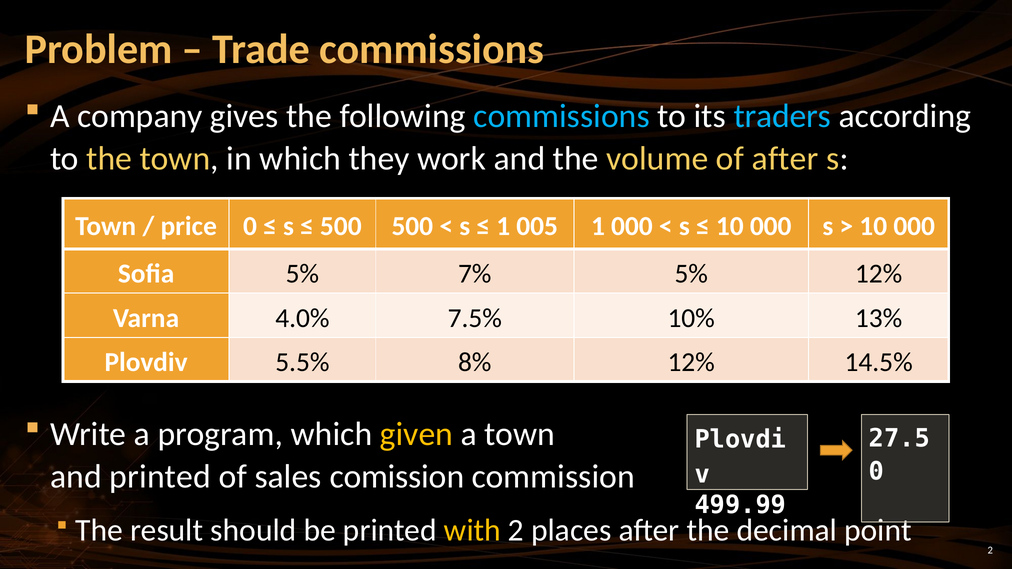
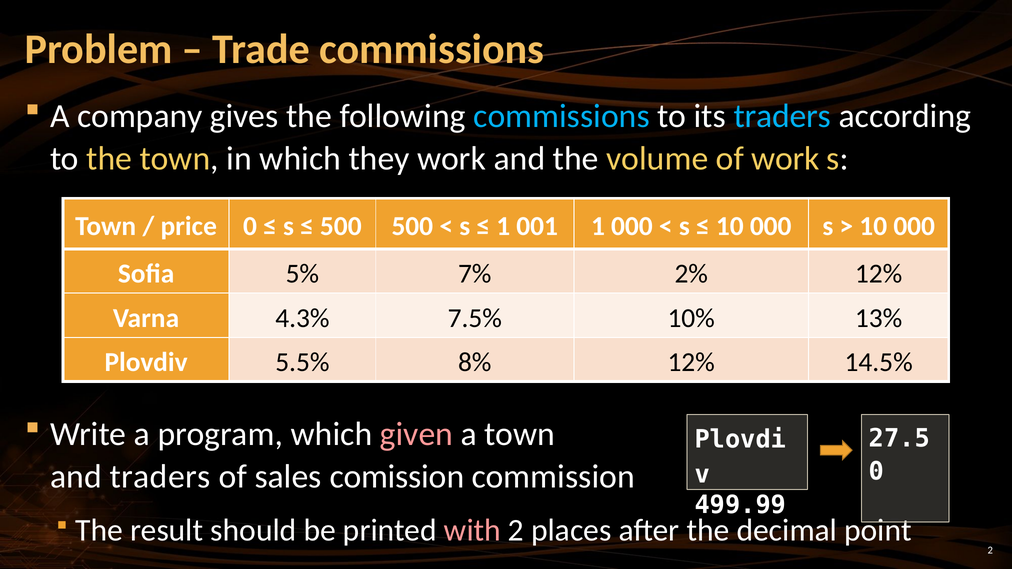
of after: after -> work
005: 005 -> 001
7% 5%: 5% -> 2%
4.0%: 4.0% -> 4.3%
given colour: yellow -> pink
and printed: printed -> traders
with colour: yellow -> pink
